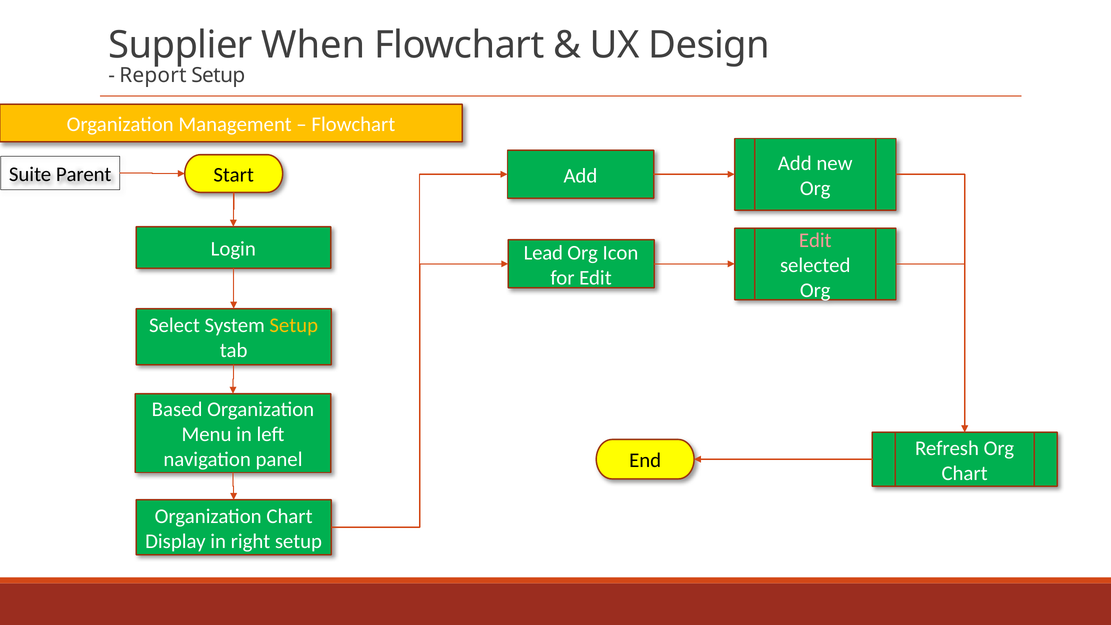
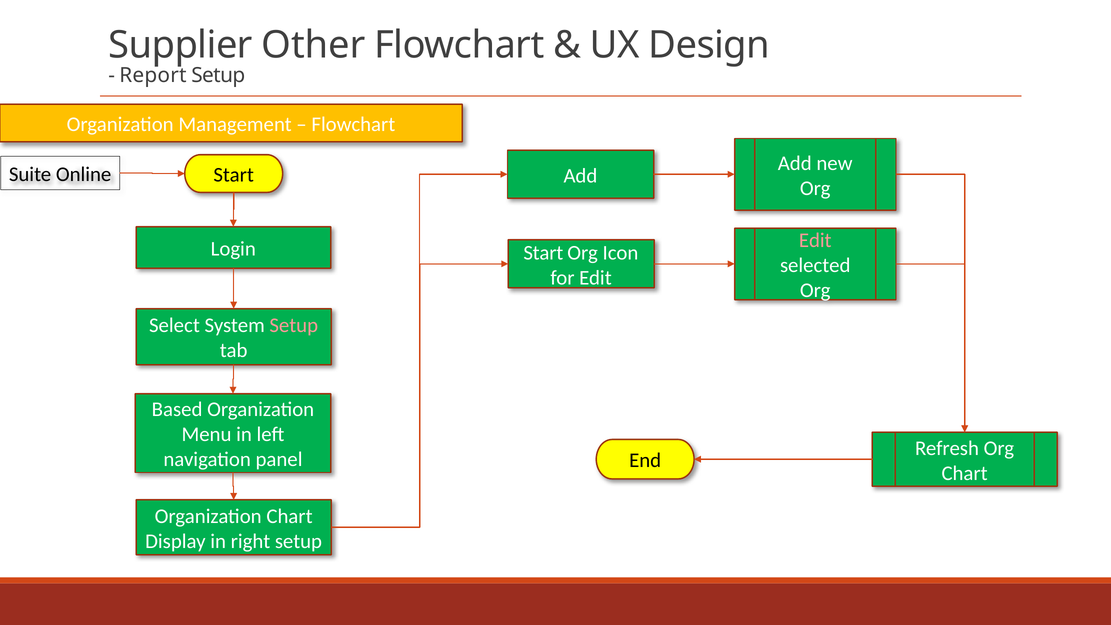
When: When -> Other
Parent: Parent -> Online
Lead at (543, 253): Lead -> Start
Setup at (294, 326) colour: yellow -> pink
